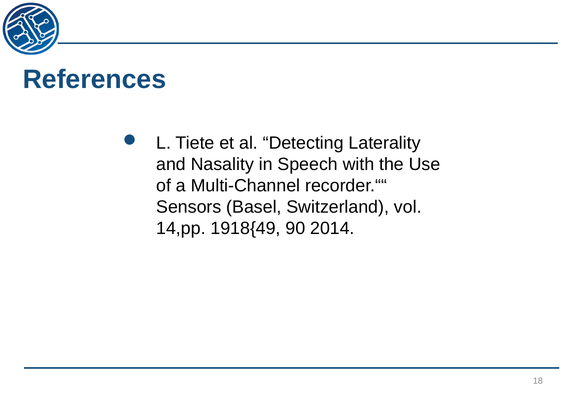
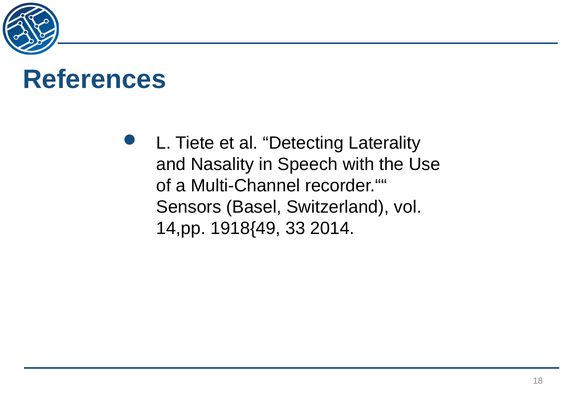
90: 90 -> 33
